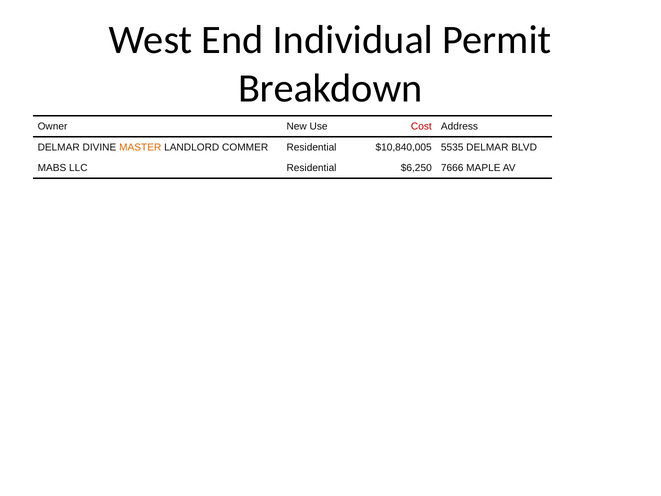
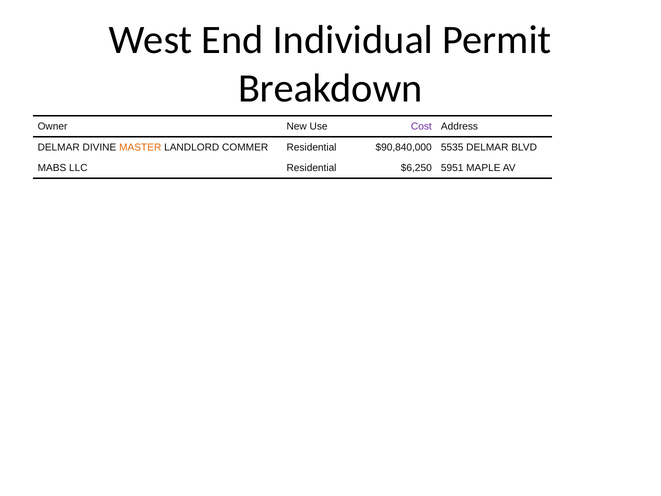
Cost colour: red -> purple
$10,840,005: $10,840,005 -> $90,840,000
7666: 7666 -> 5951
